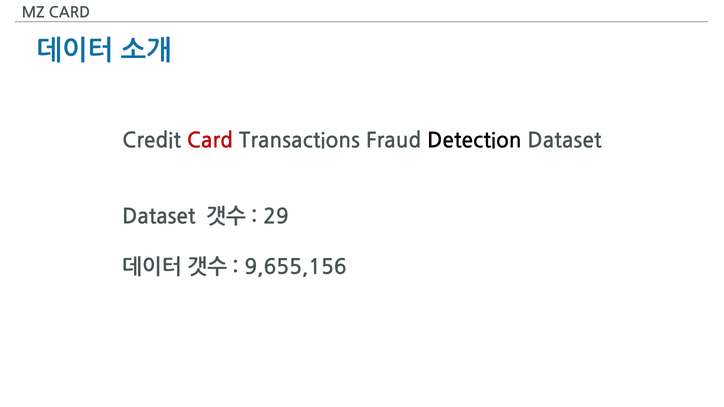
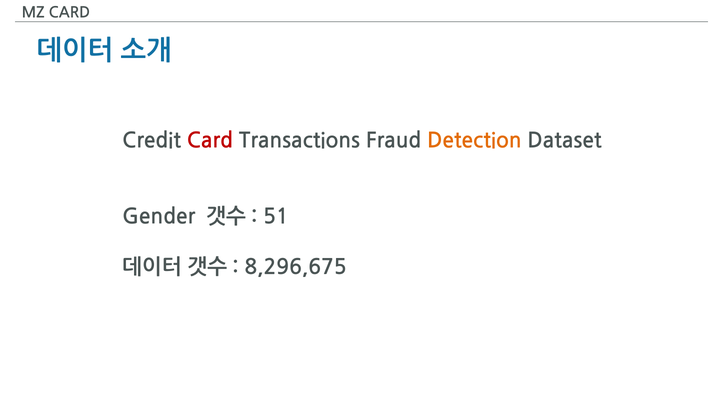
Detection colour: black -> orange
Dataset at (159, 217): Dataset -> Gender
29: 29 -> 51
9,655,156: 9,655,156 -> 8,296,675
